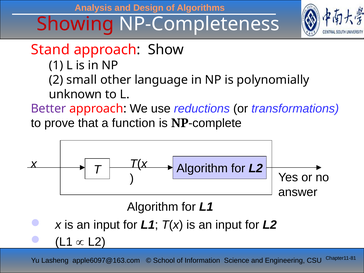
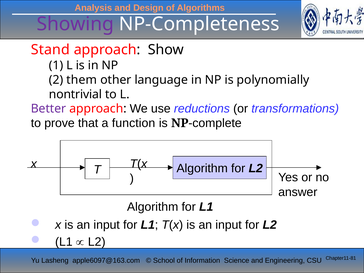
Showing colour: red -> purple
small: small -> them
unknown: unknown -> nontrivial
